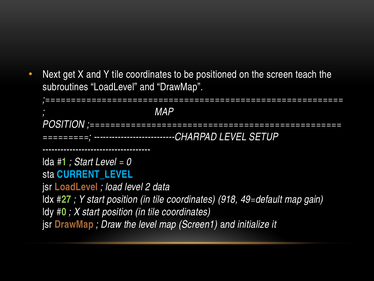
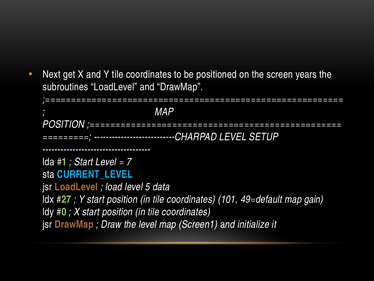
teach: teach -> years
0: 0 -> 7
2: 2 -> 5
918: 918 -> 101
